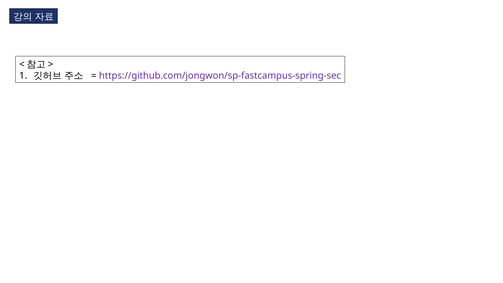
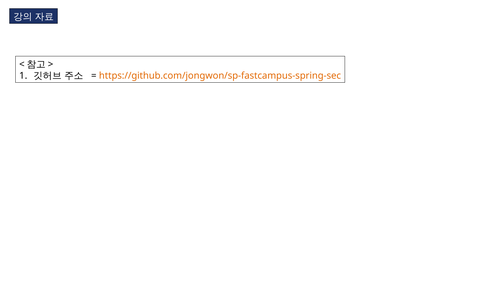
https://github.com/jongwon/sp-fastcampus-spring-sec colour: purple -> orange
